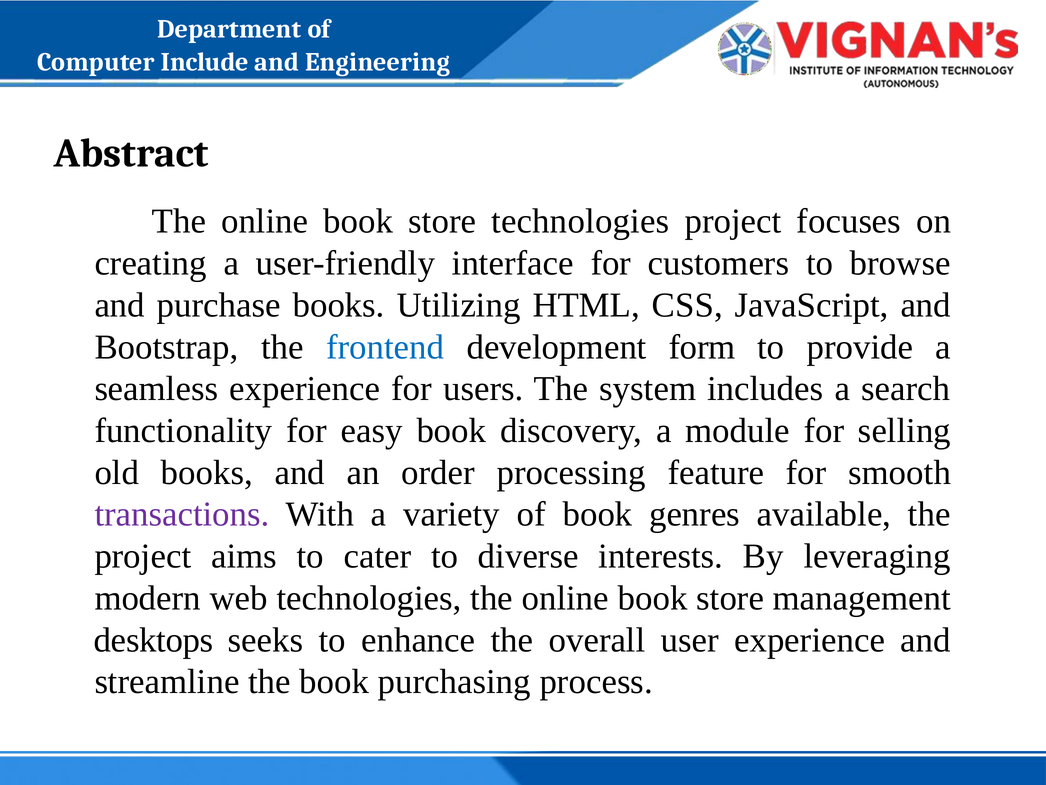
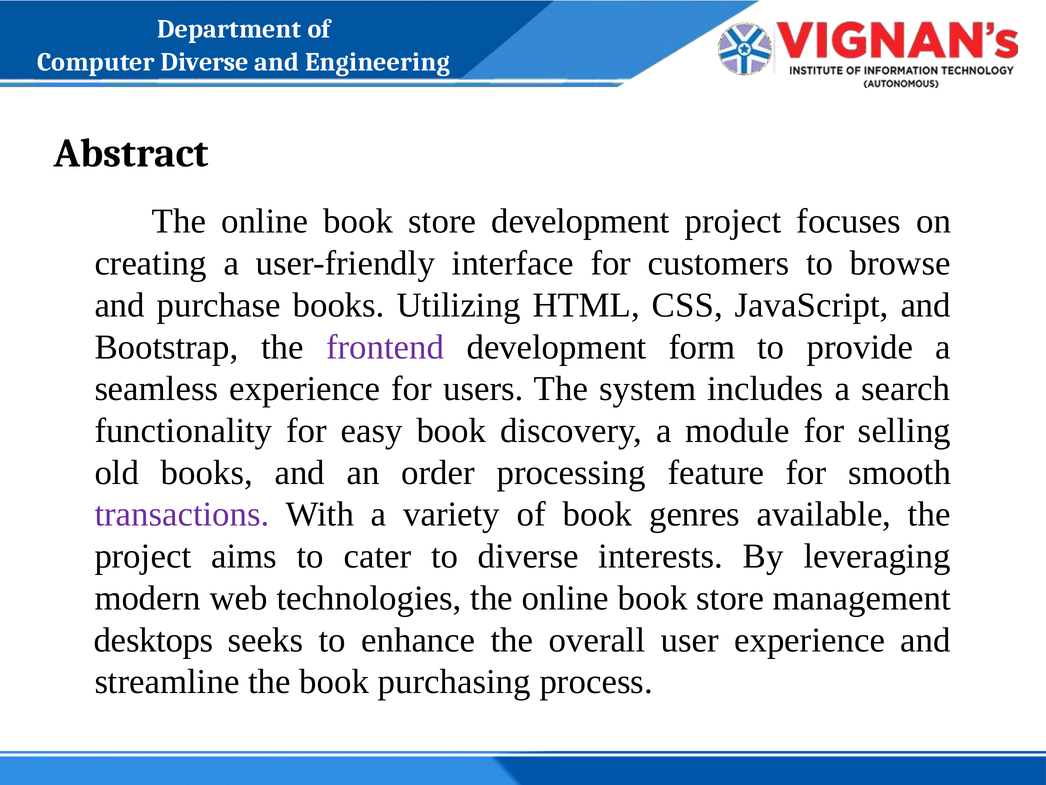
Computer Include: Include -> Diverse
store technologies: technologies -> development
frontend colour: blue -> purple
